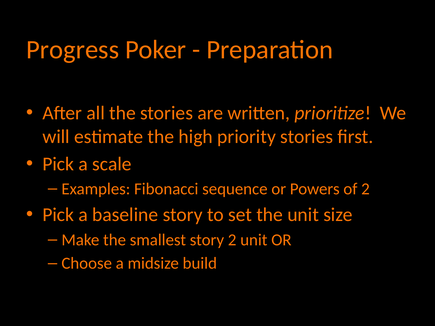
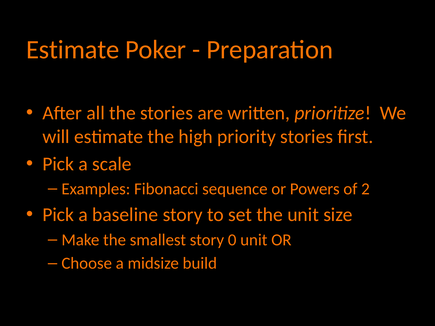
Progress at (73, 50): Progress -> Estimate
story 2: 2 -> 0
